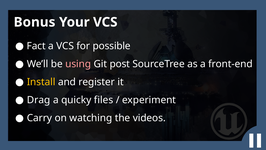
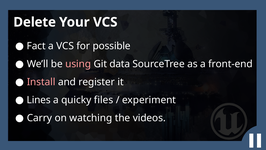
Bonus: Bonus -> Delete
post: post -> data
Install colour: yellow -> pink
Drag: Drag -> Lines
